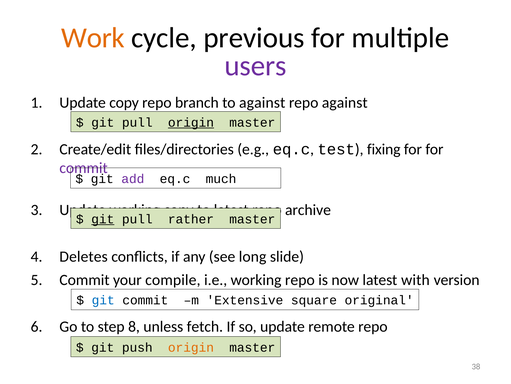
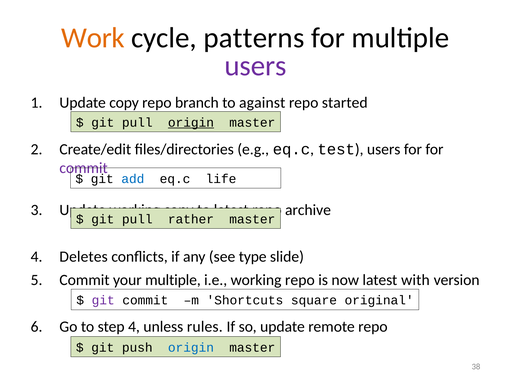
previous: previous -> patterns
repo against: against -> started
test fixing: fixing -> users
add colour: purple -> blue
much: much -> life
git at (103, 219) underline: present -> none
long: long -> type
your compile: compile -> multiple
git at (103, 300) colour: blue -> purple
Extensive: Extensive -> Shortcuts
step 8: 8 -> 4
fetch: fetch -> rules
origin at (191, 347) colour: orange -> blue
